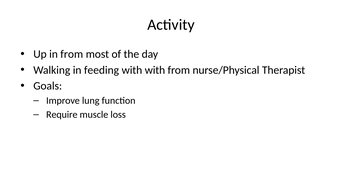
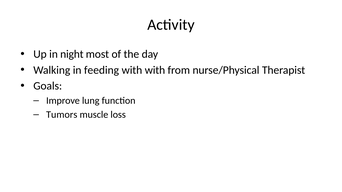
in from: from -> night
Require: Require -> Tumors
